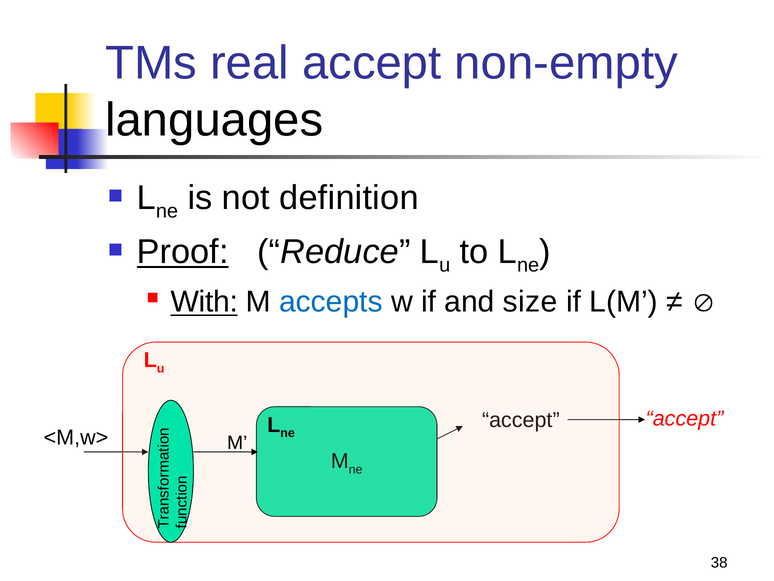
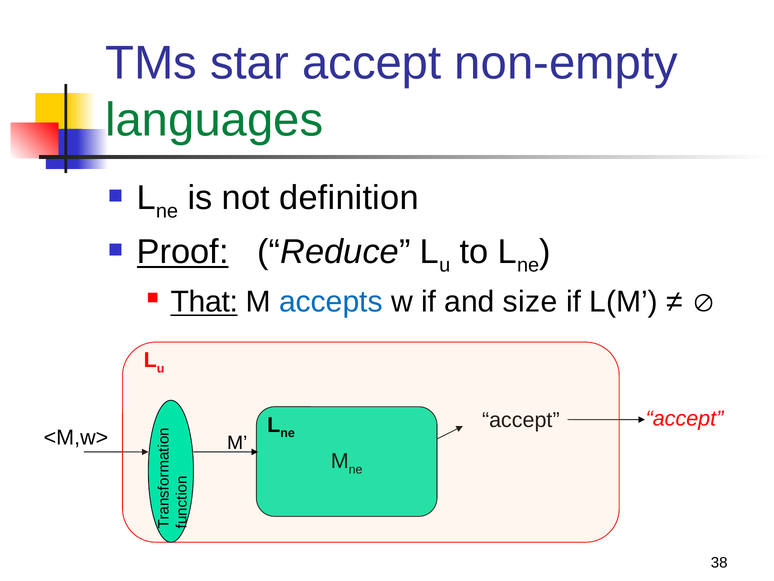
real: real -> star
languages colour: black -> green
With: With -> That
